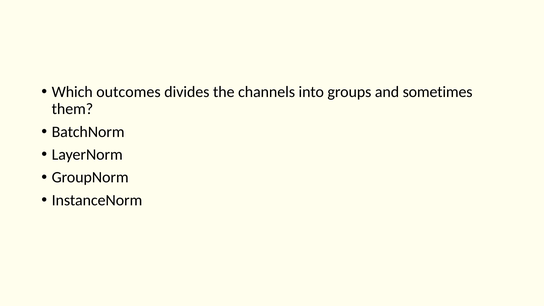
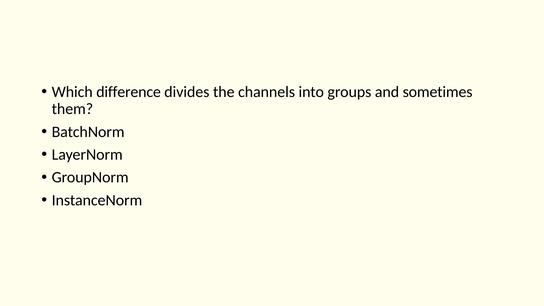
outcomes: outcomes -> difference
